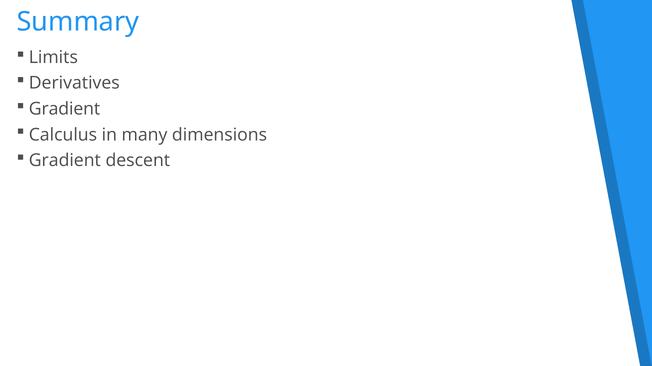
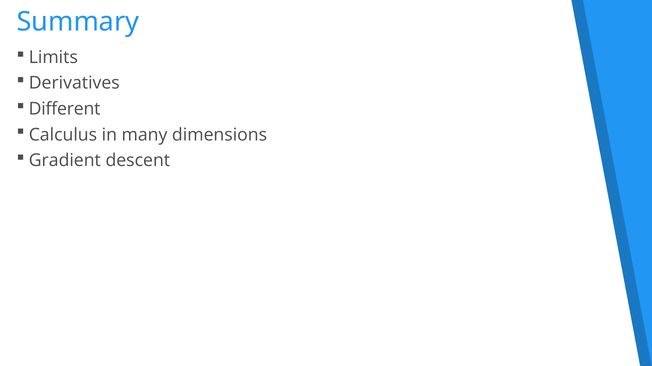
Gradient at (65, 109): Gradient -> Different
